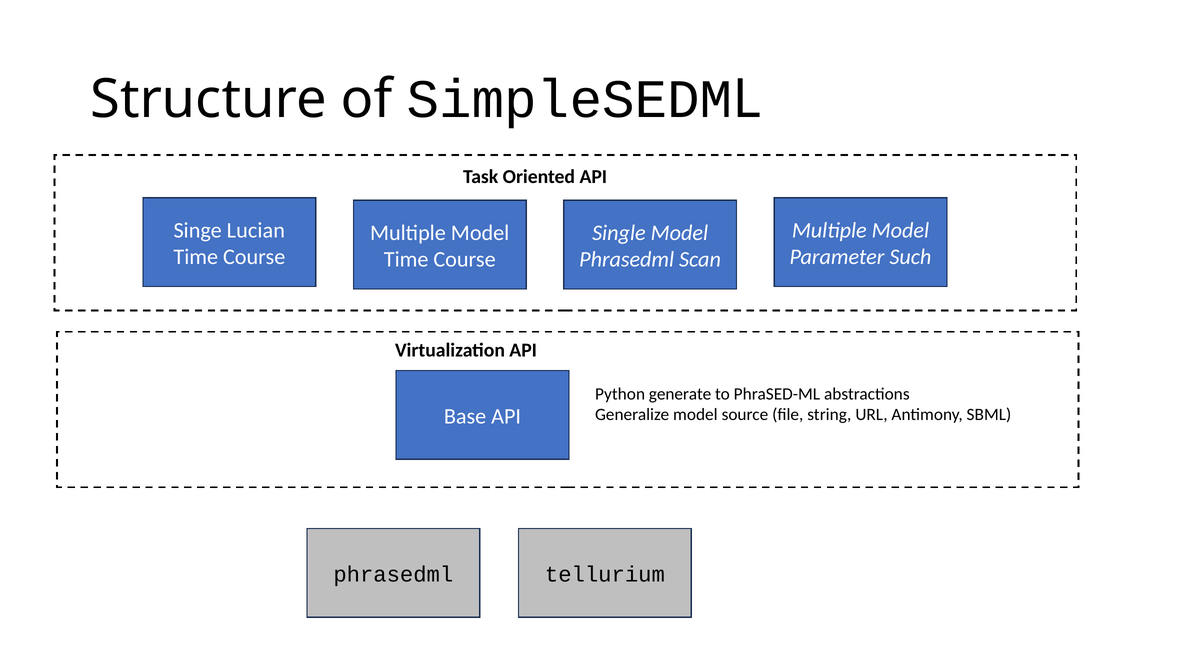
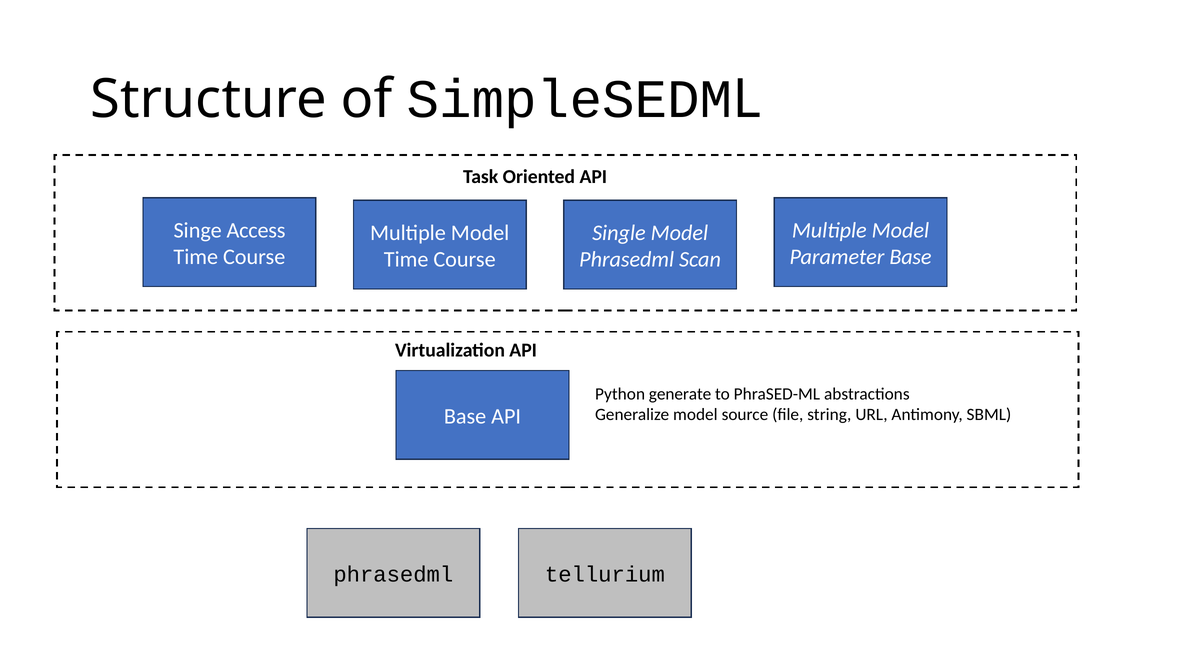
Lucian: Lucian -> Access
Parameter Such: Such -> Base
